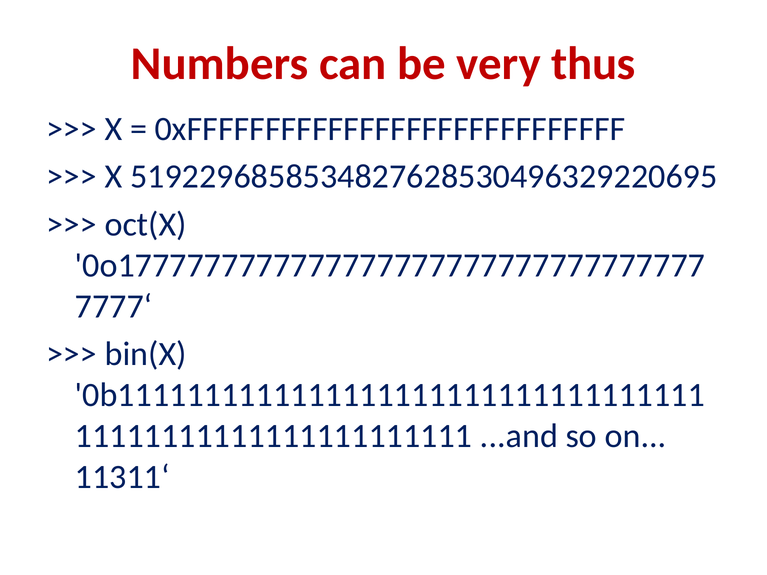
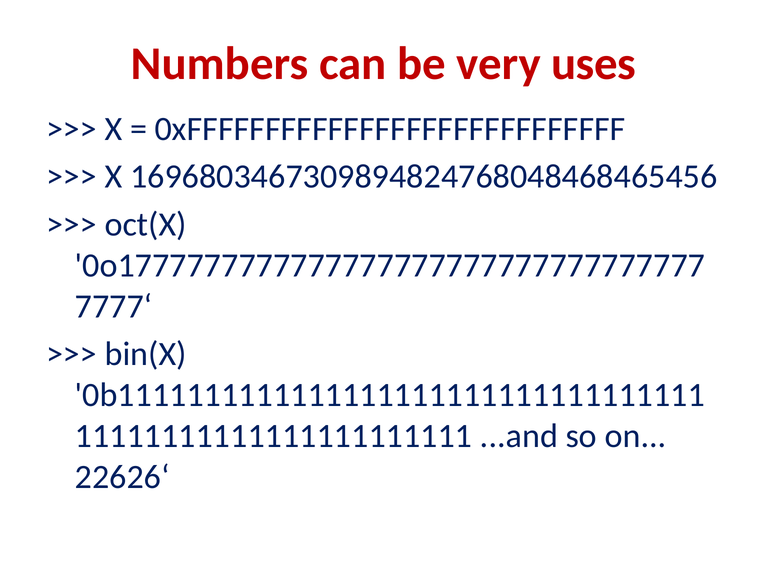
thus: thus -> uses
5192296858534827628530496329220695: 5192296858534827628530496329220695 -> 1696803467309894824768048468465456
11311‘: 11311‘ -> 22626‘
